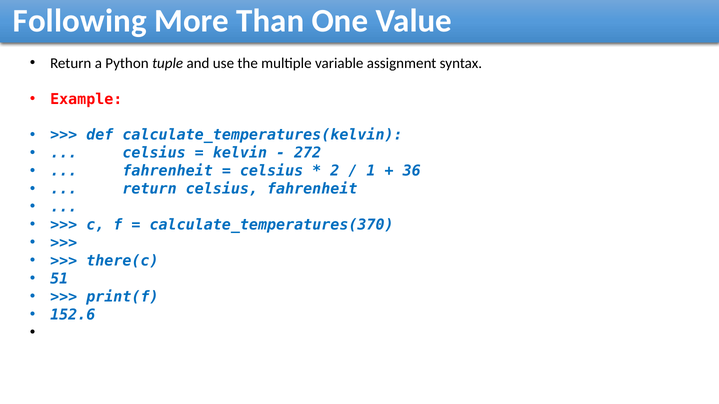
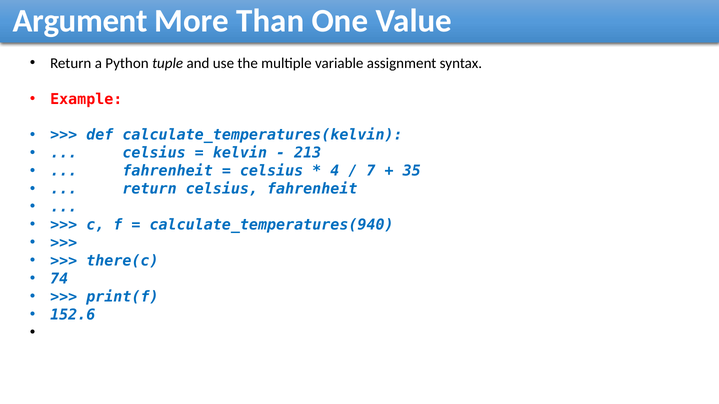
Following: Following -> Argument
272: 272 -> 213
2: 2 -> 4
1: 1 -> 7
36: 36 -> 35
calculate_temperatures(370: calculate_temperatures(370 -> calculate_temperatures(940
51: 51 -> 74
